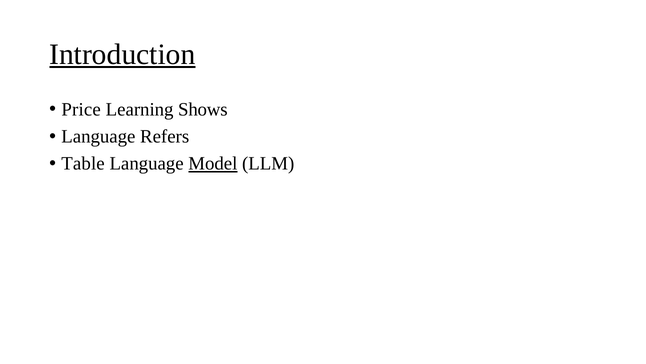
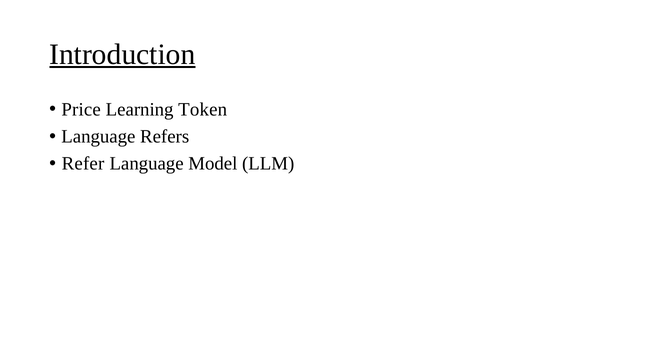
Shows: Shows -> Token
Table: Table -> Refer
Model underline: present -> none
